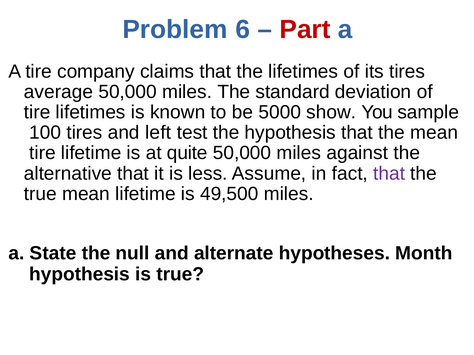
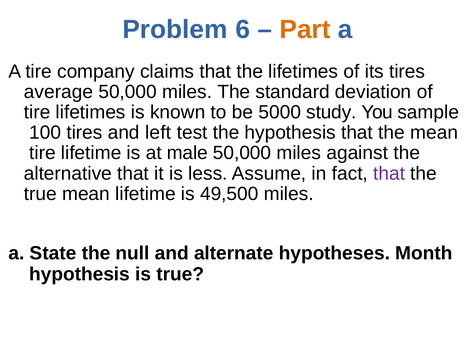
Part colour: red -> orange
show: show -> study
quite: quite -> male
